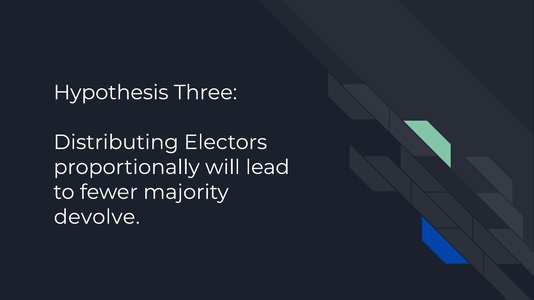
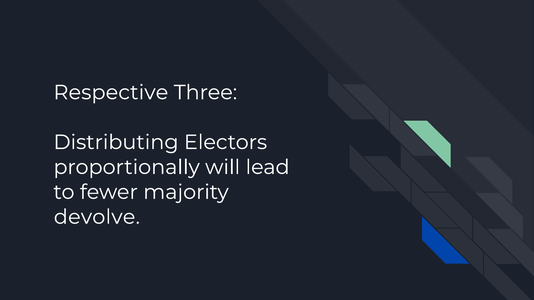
Hypothesis: Hypothesis -> Respective
